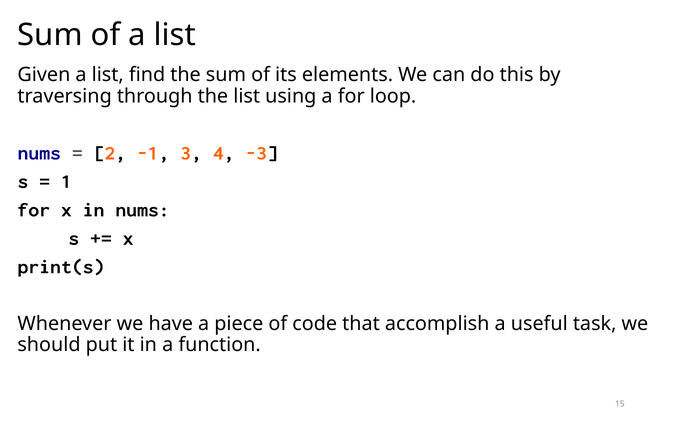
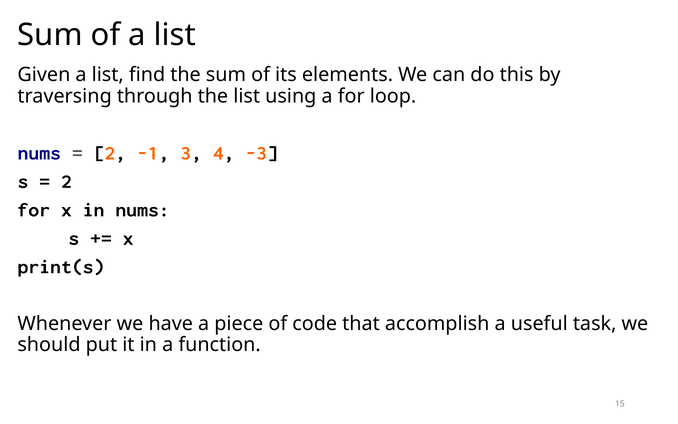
1 at (66, 181): 1 -> 2
